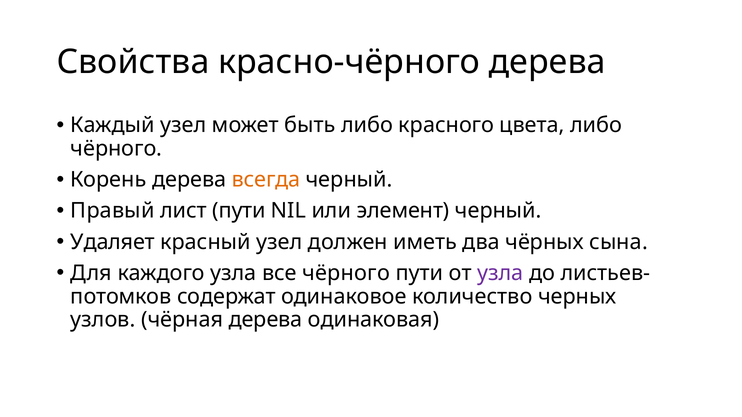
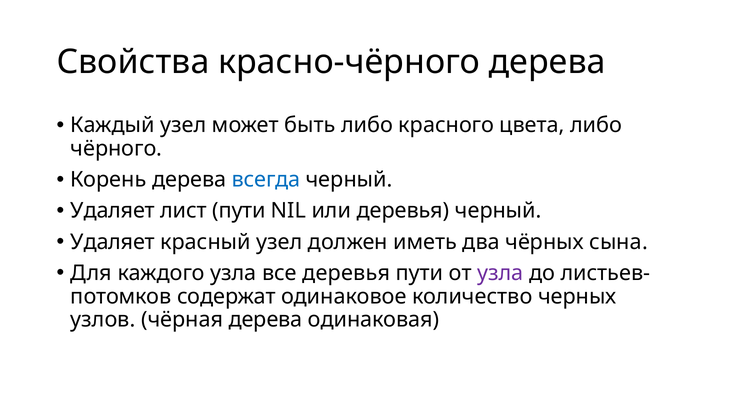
всегда colour: orange -> blue
Правый at (112, 211): Правый -> Удаляет
или элемент: элемент -> деревья
все чёрного: чёрного -> деревья
